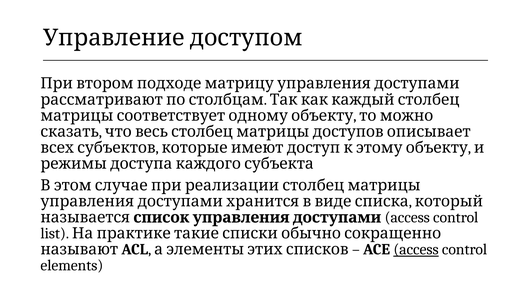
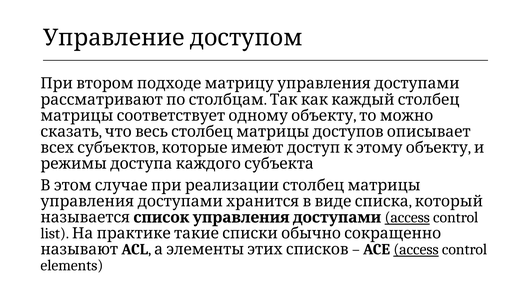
access at (407, 217) underline: none -> present
